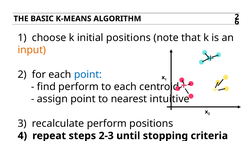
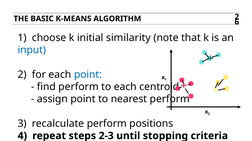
initial positions: positions -> similarity
input colour: orange -> blue
nearest intuitive: intuitive -> perform
